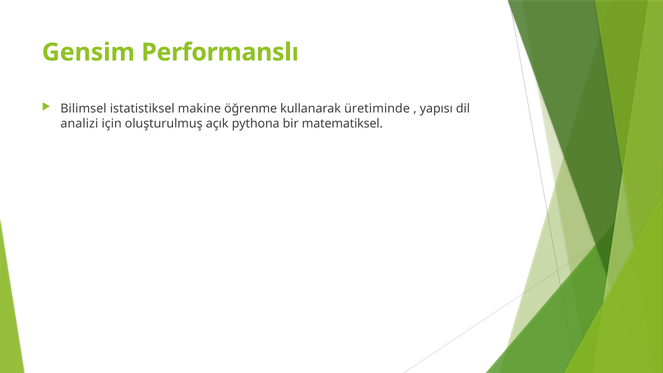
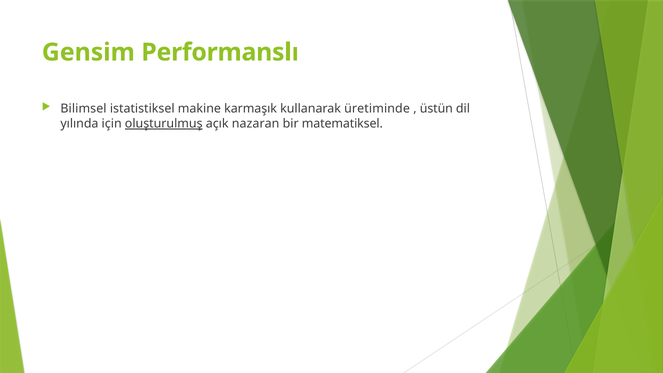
öğrenme: öğrenme -> karmaşık
yapısı: yapısı -> üstün
analizi: analizi -> yılında
oluşturulmuş underline: none -> present
pythona: pythona -> nazaran
